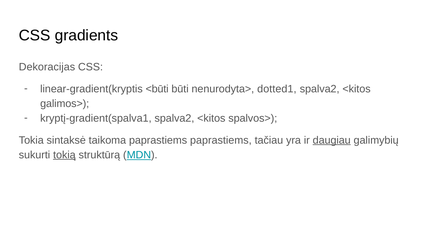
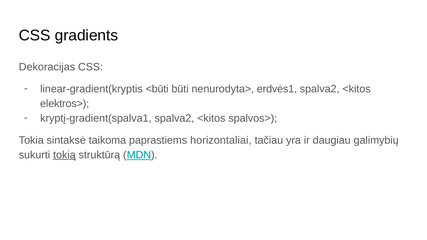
dotted1: dotted1 -> erdvės1
galimos>: galimos> -> elektros>
paprastiems paprastiems: paprastiems -> horizontaliai
daugiau underline: present -> none
